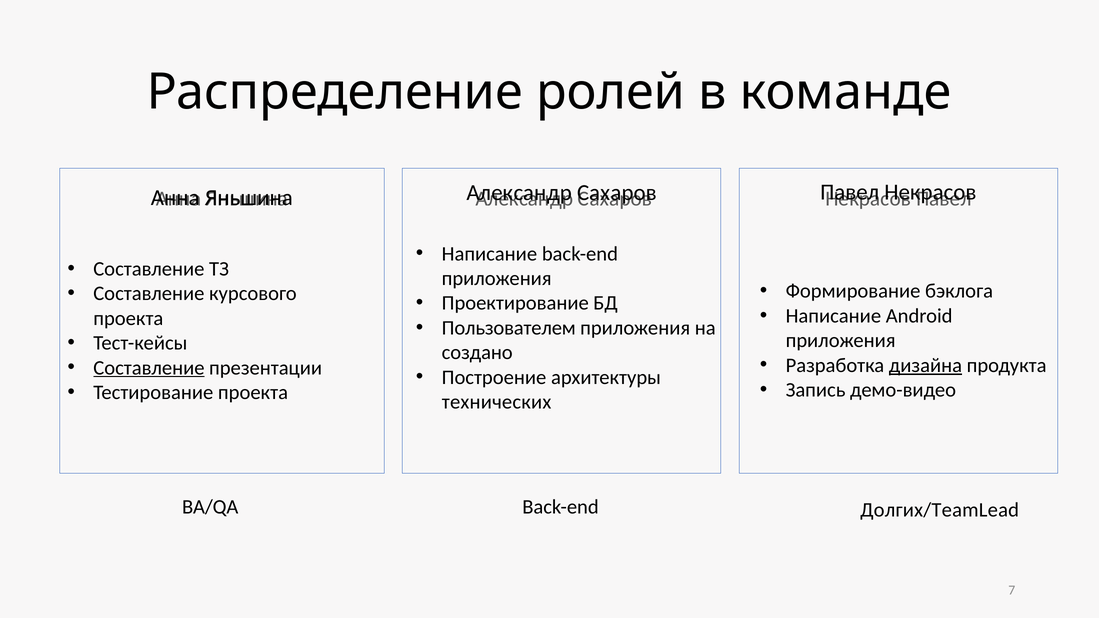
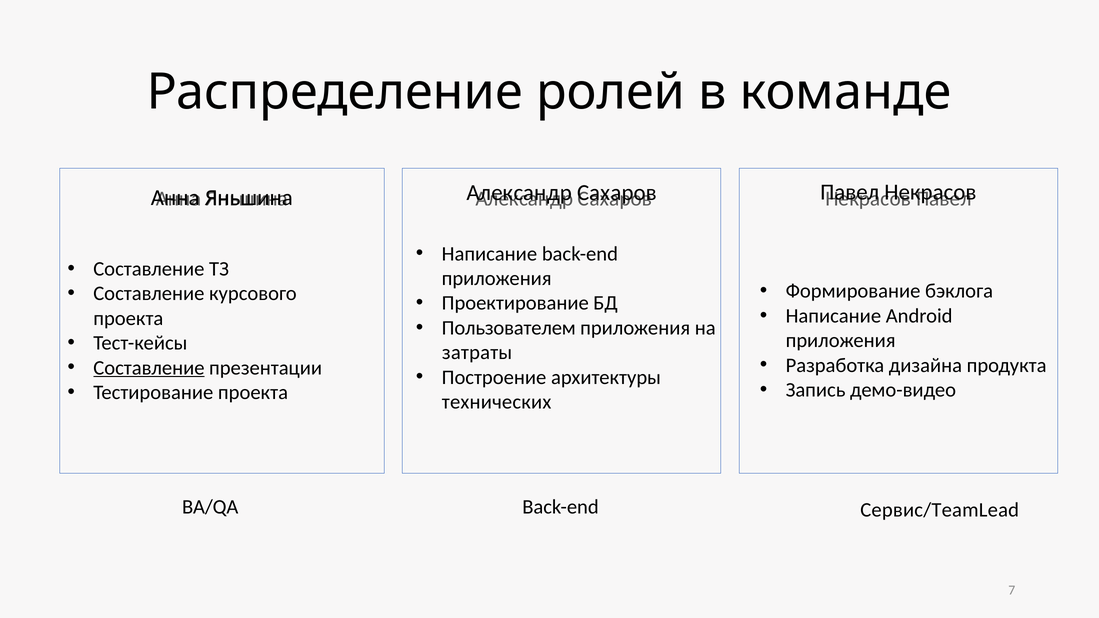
создано: создано -> затраты
дизайна underline: present -> none
Долгих/TeamLead: Долгих/TeamLead -> Сервис/TeamLead
